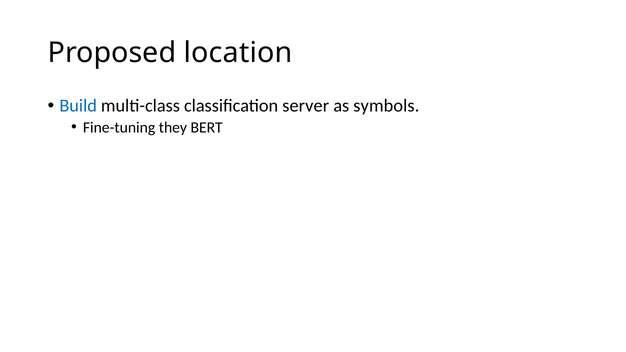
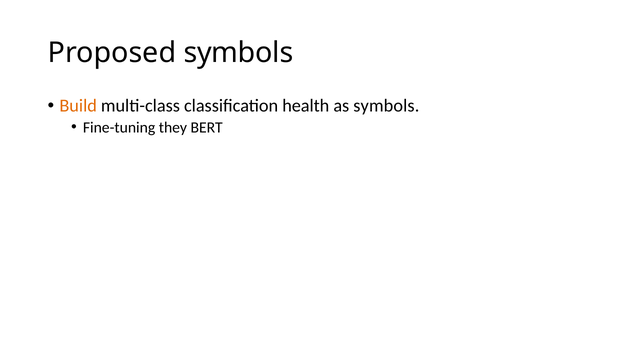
Proposed location: location -> symbols
Build colour: blue -> orange
server: server -> health
